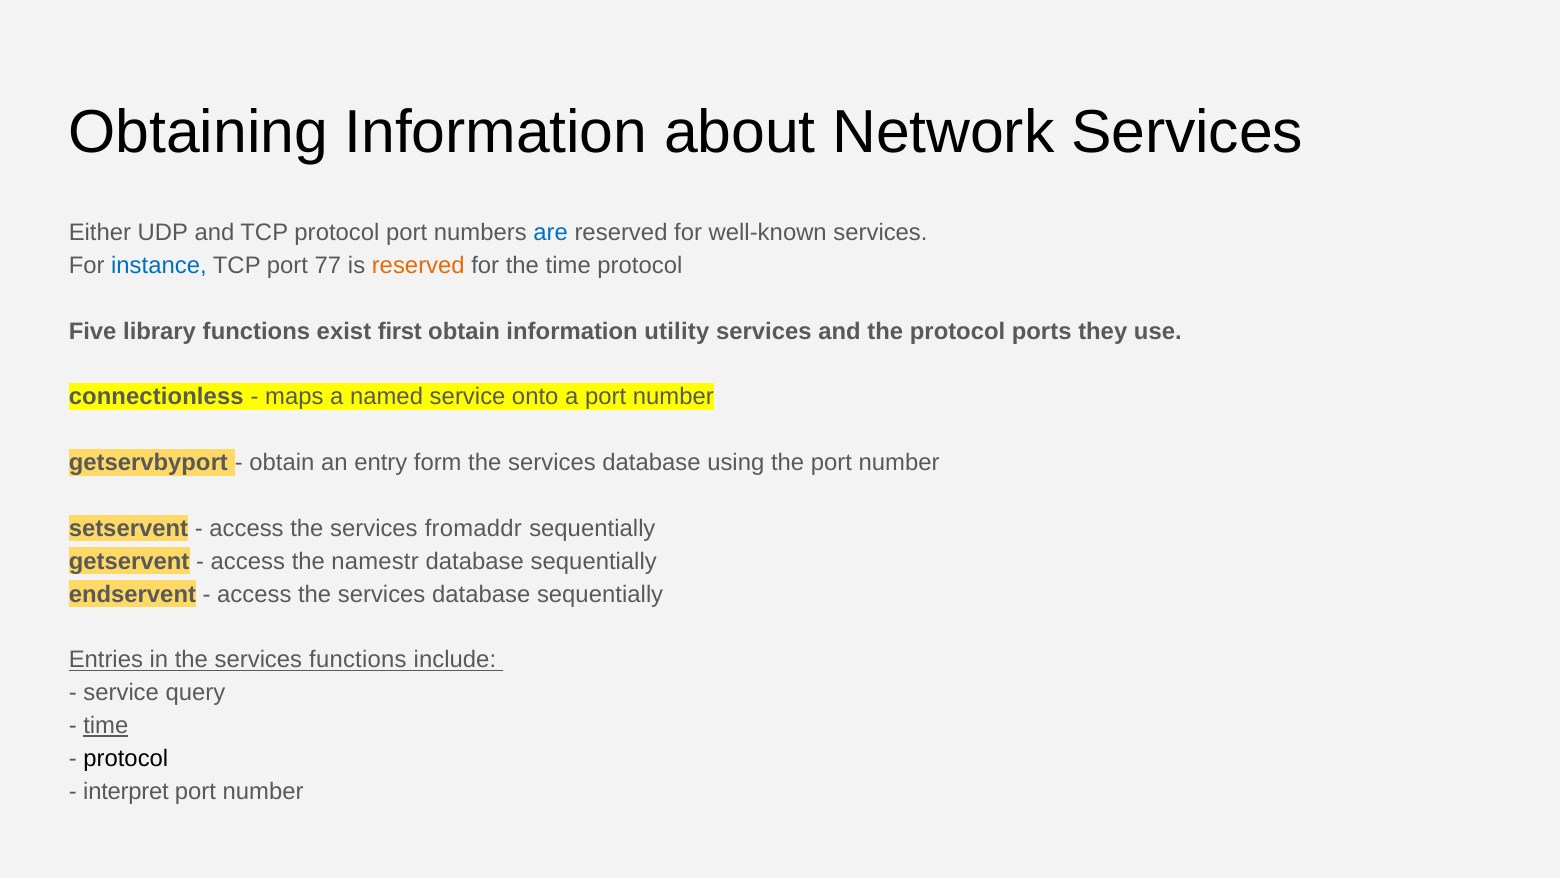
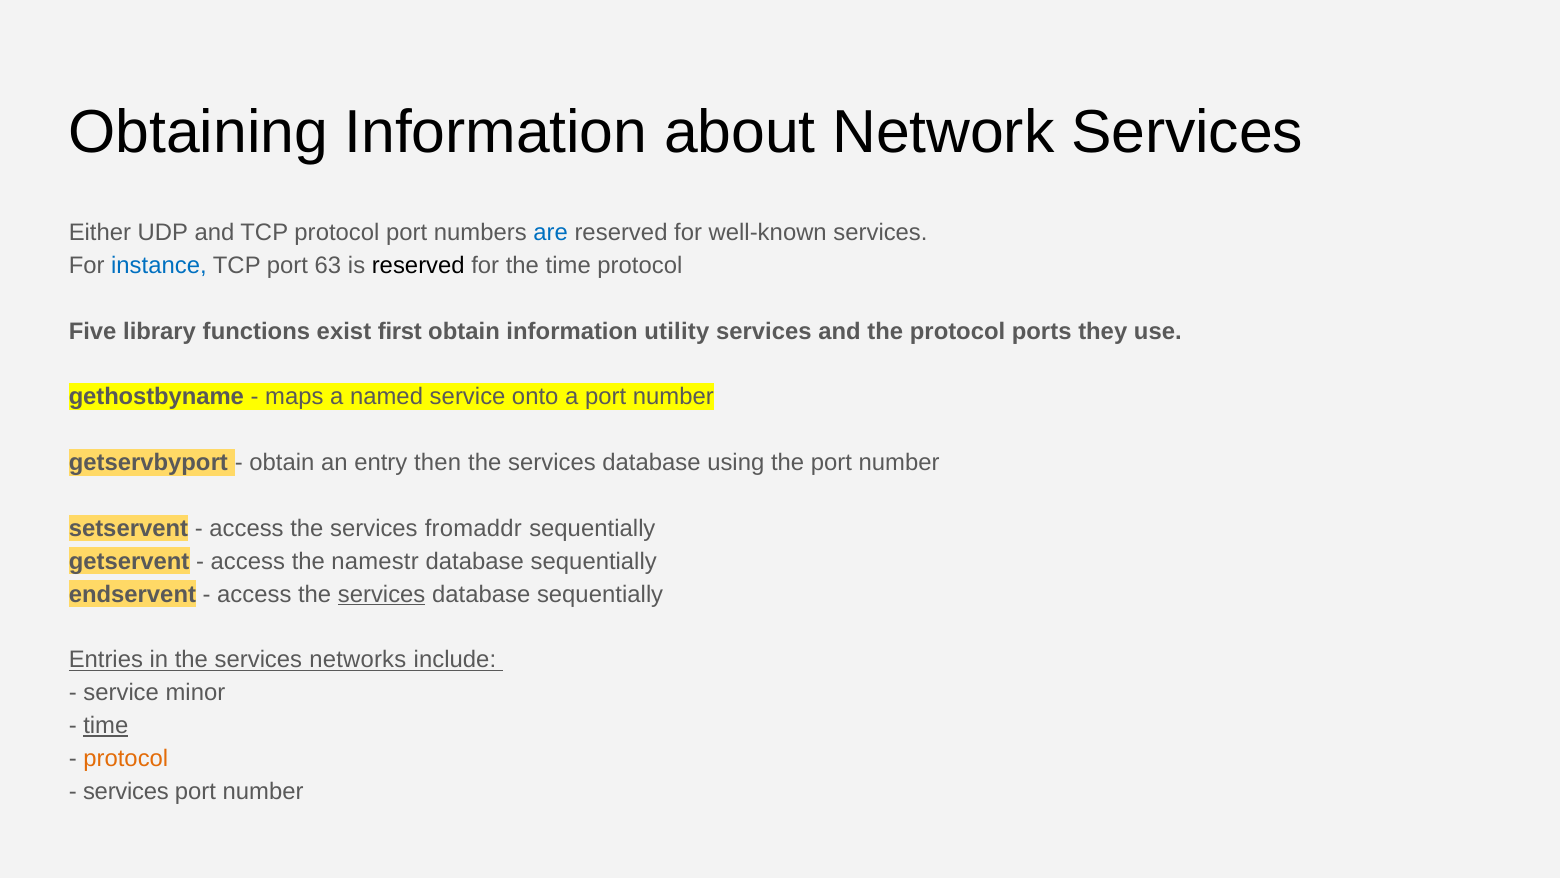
77: 77 -> 63
reserved at (418, 265) colour: orange -> black
connectionless: connectionless -> gethostbyname
form: form -> then
services at (382, 594) underline: none -> present
services functions: functions -> networks
query: query -> minor
protocol at (126, 758) colour: black -> orange
interpret at (126, 791): interpret -> services
